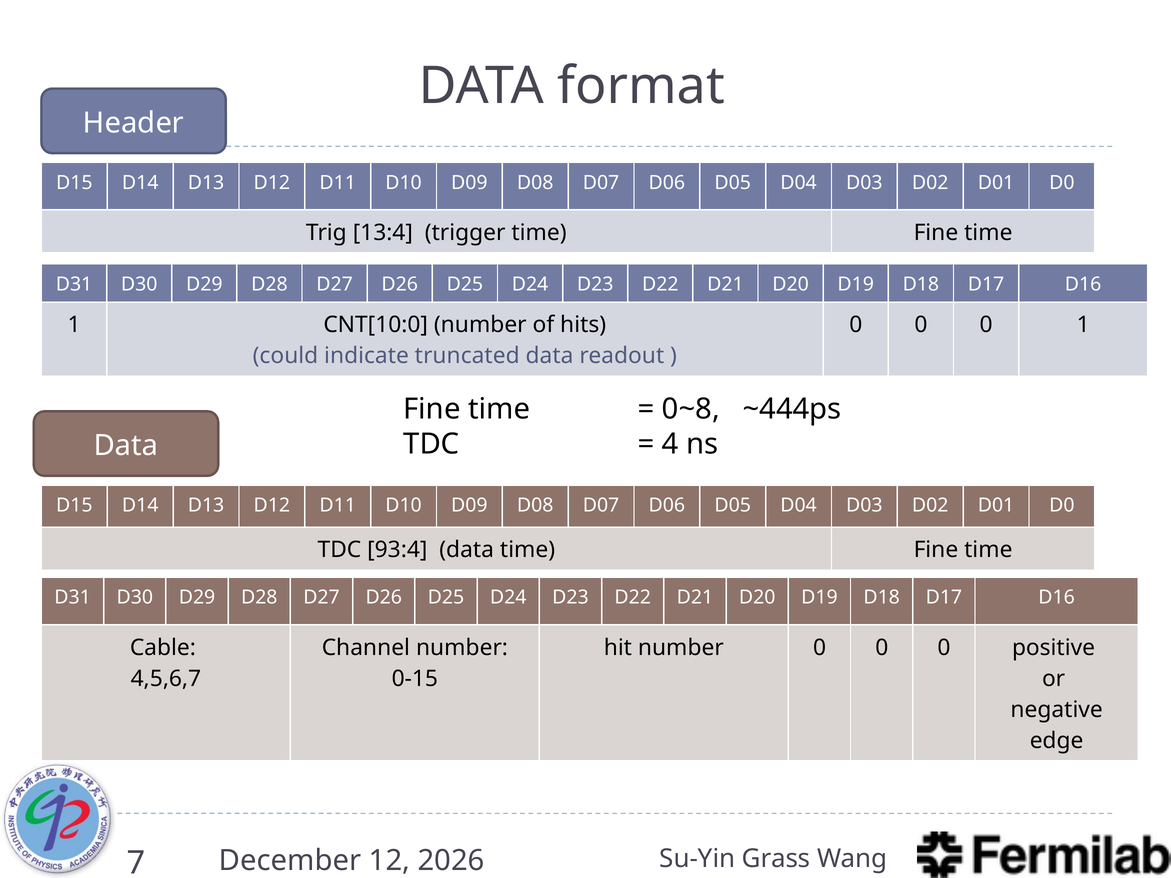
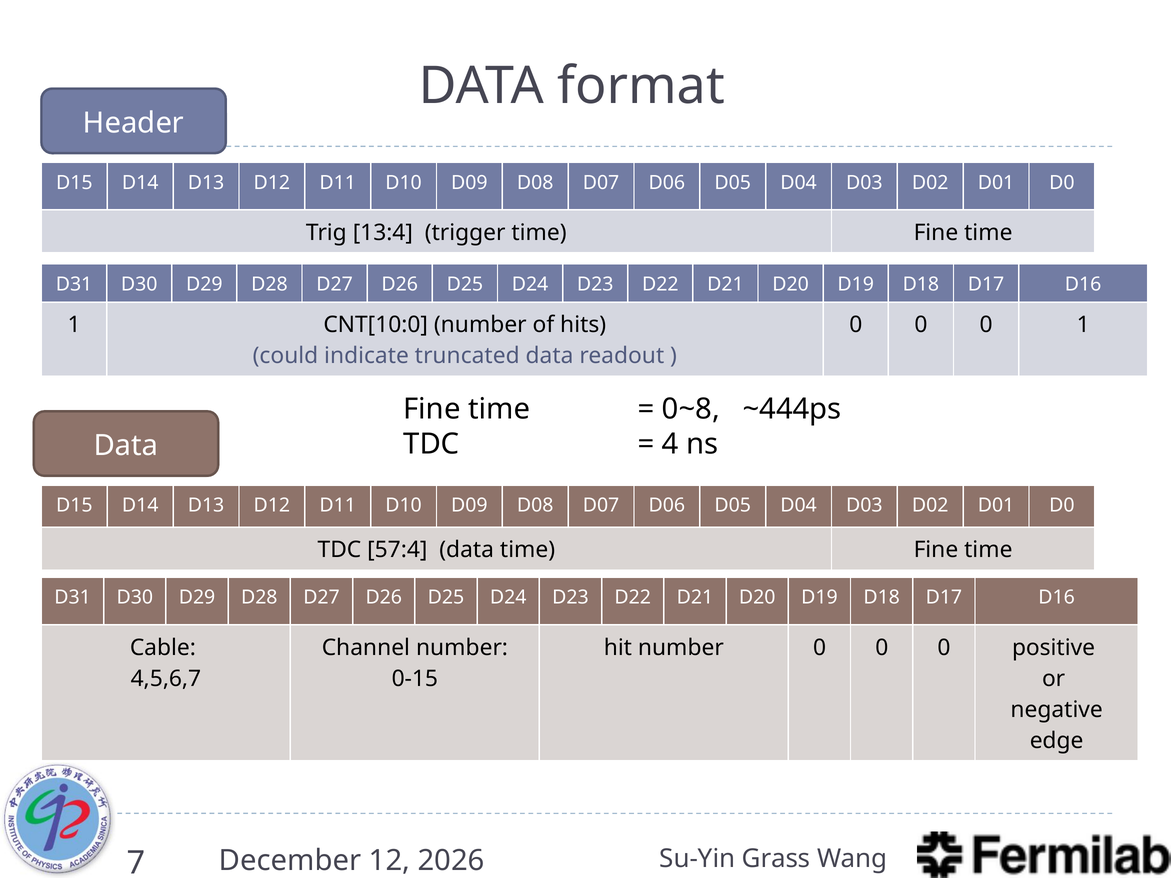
93:4: 93:4 -> 57:4
